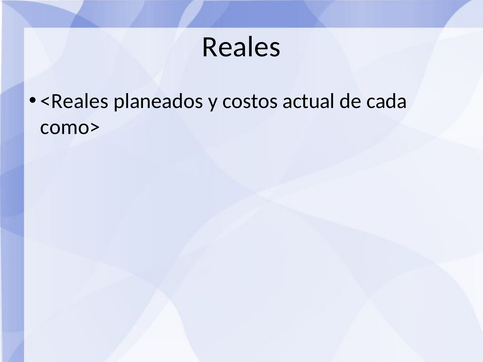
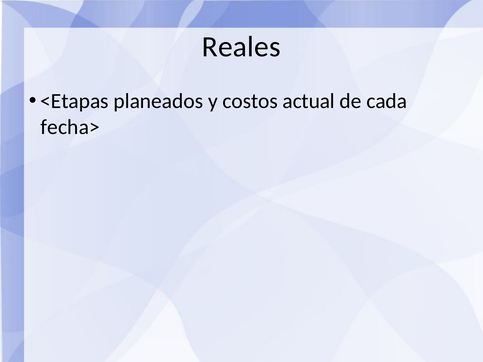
<Reales: <Reales -> <Etapas
como>: como> -> fecha>
